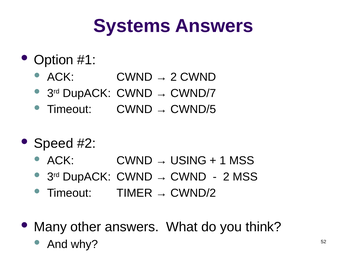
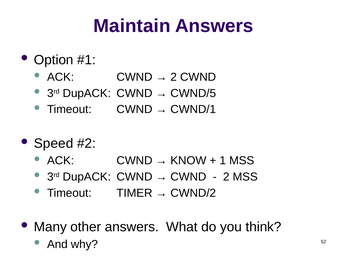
Systems: Systems -> Maintain
CWND/7: CWND/7 -> CWND/5
CWND/5: CWND/5 -> CWND/1
USING: USING -> KNOW
